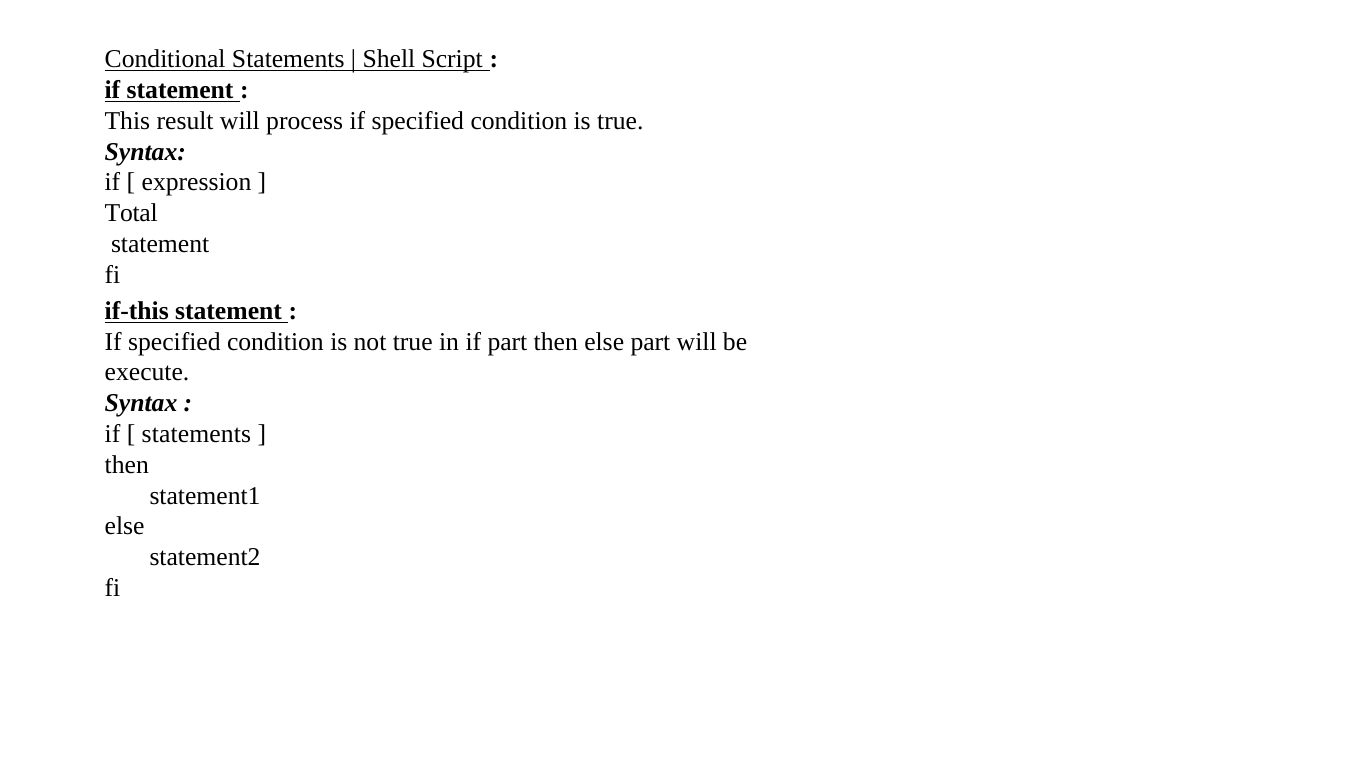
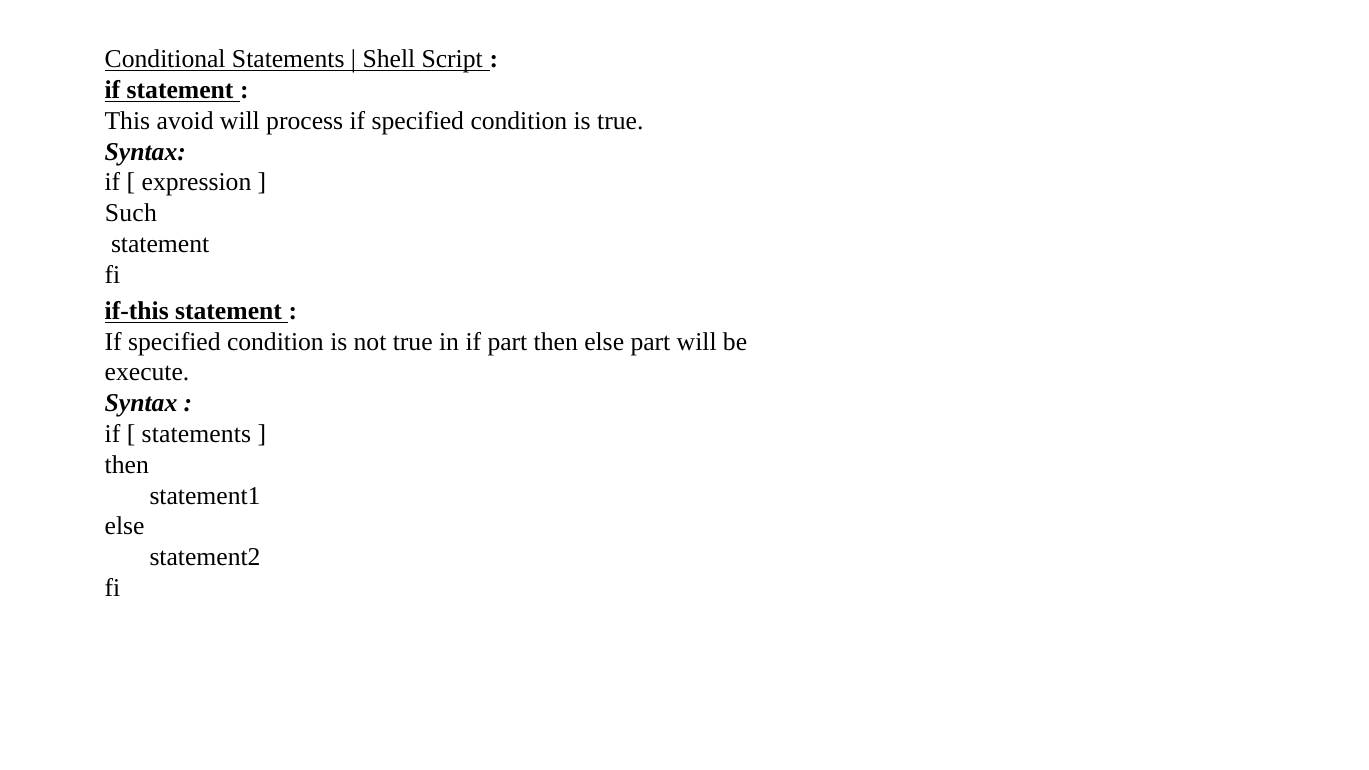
result: result -> avoid
Total: Total -> Such
